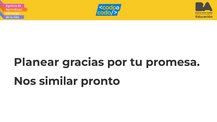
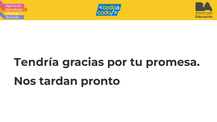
Planear: Planear -> Tendría
similar: similar -> tardan
